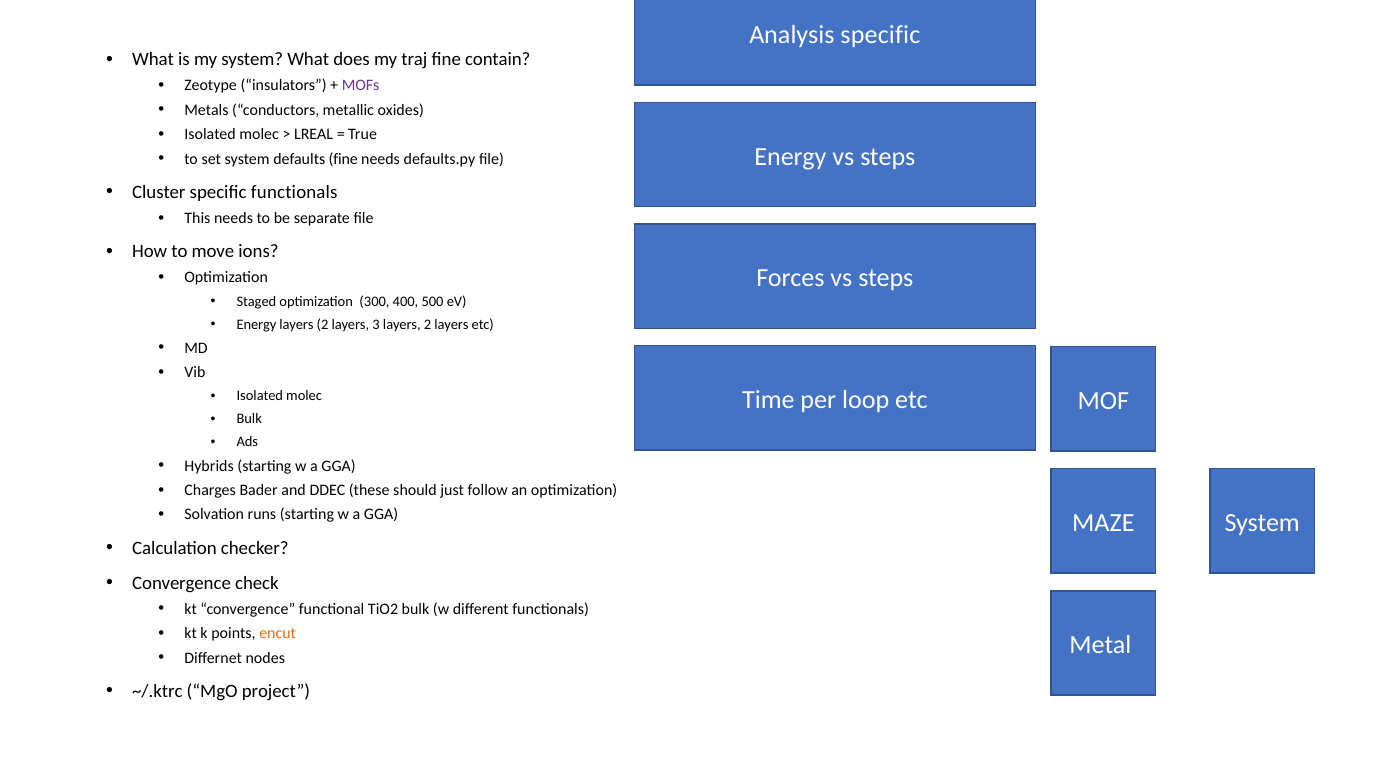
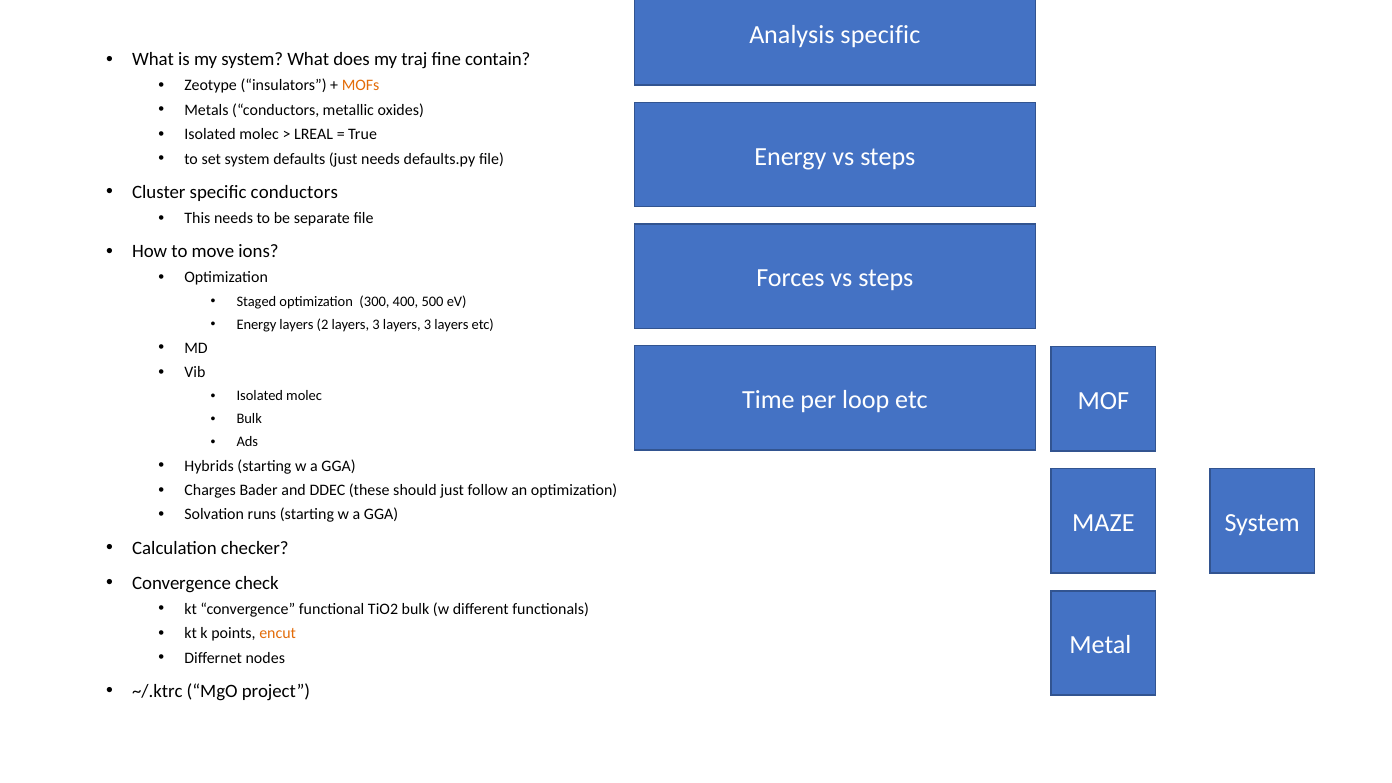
MOFs colour: purple -> orange
defaults fine: fine -> just
specific functionals: functionals -> conductors
3 layers 2: 2 -> 3
